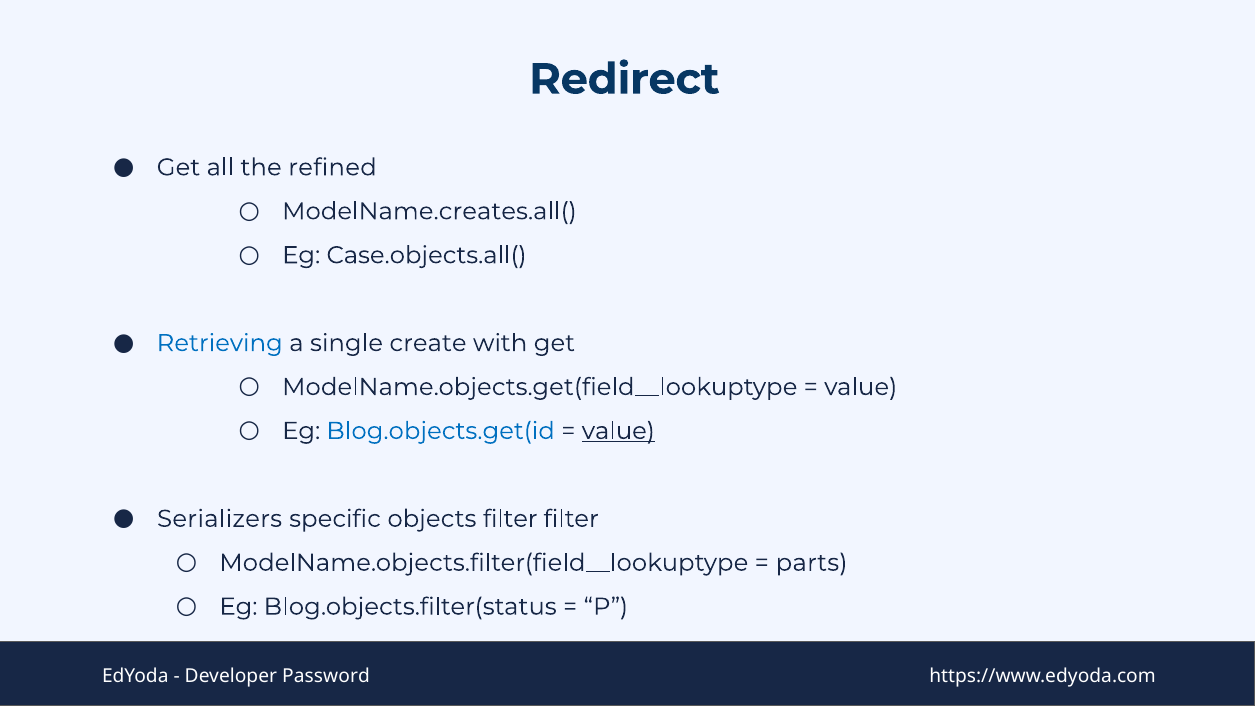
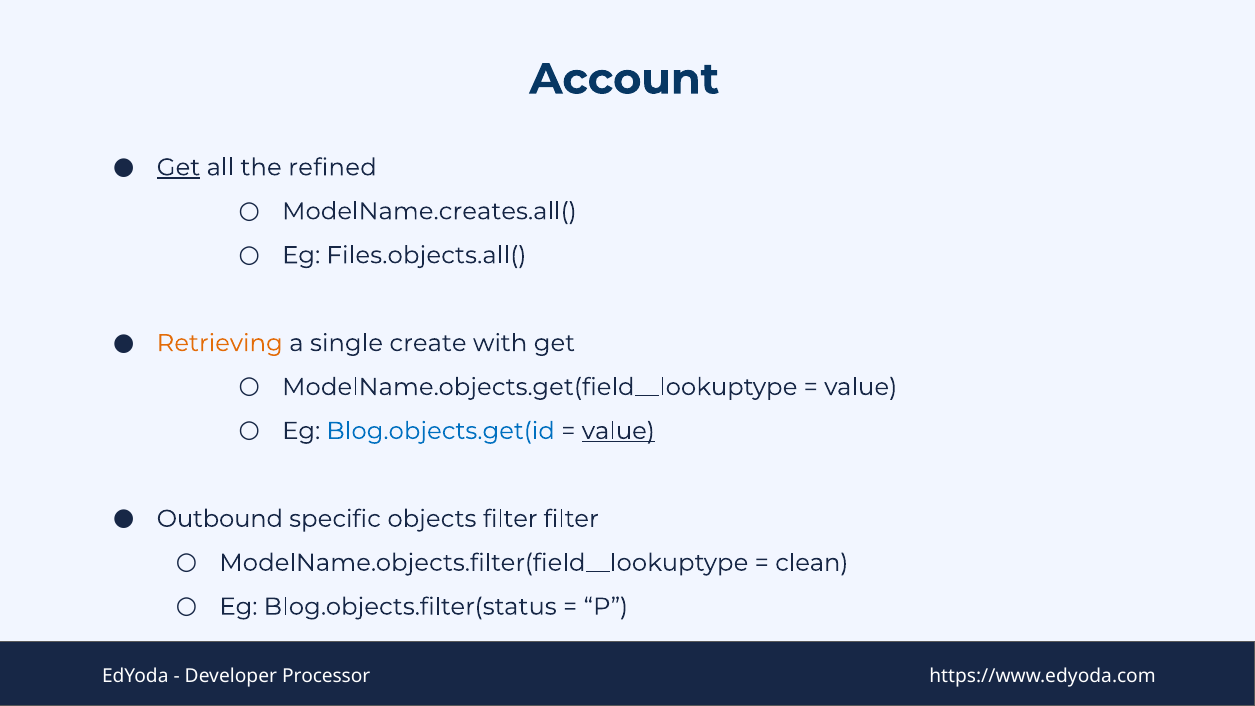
Redirect: Redirect -> Account
Get at (178, 167) underline: none -> present
Case.objects.all(: Case.objects.all( -> Files.objects.all(
Retrieving colour: blue -> orange
Serializers: Serializers -> Outbound
parts: parts -> clean
Password: Password -> Processor
